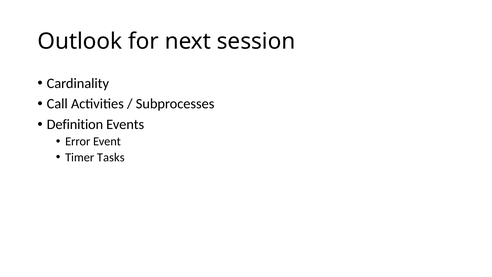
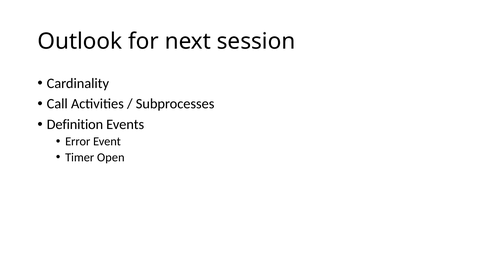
Tasks: Tasks -> Open
